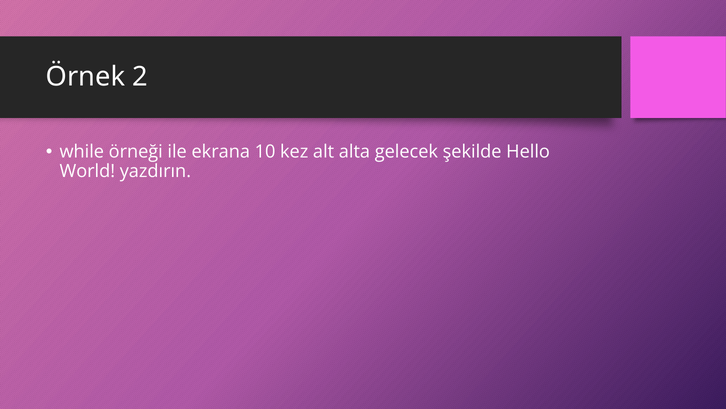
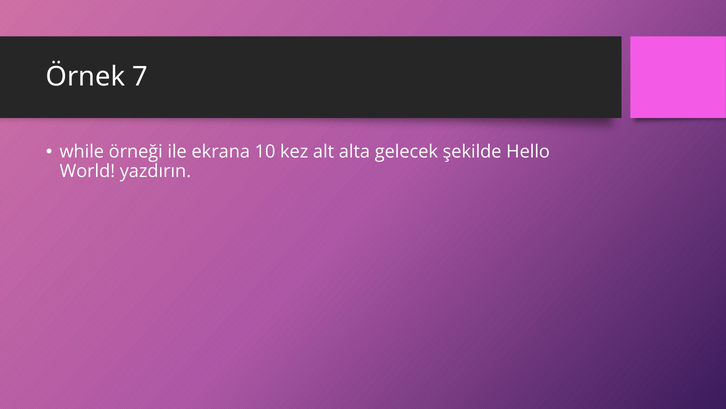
2: 2 -> 7
